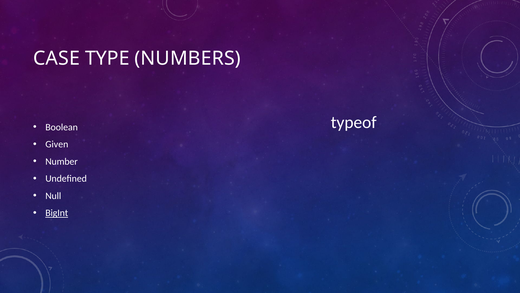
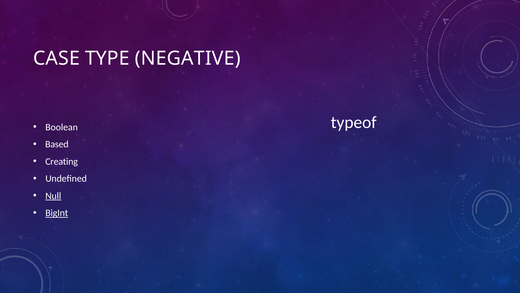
NUMBERS: NUMBERS -> NEGATIVE
Given: Given -> Based
Number: Number -> Creating
Null underline: none -> present
